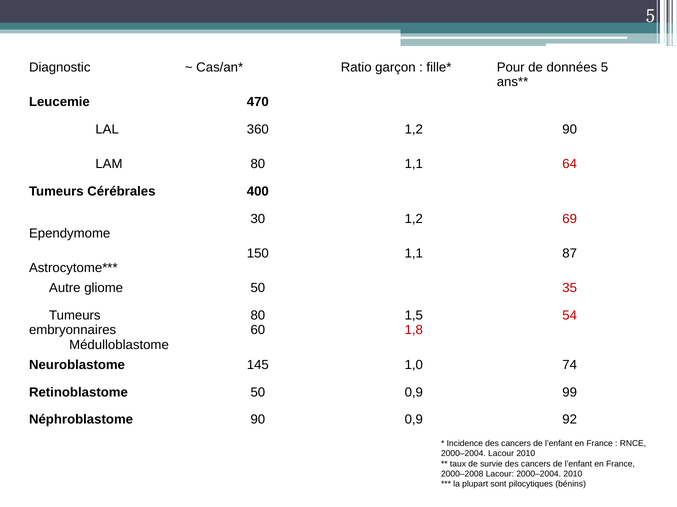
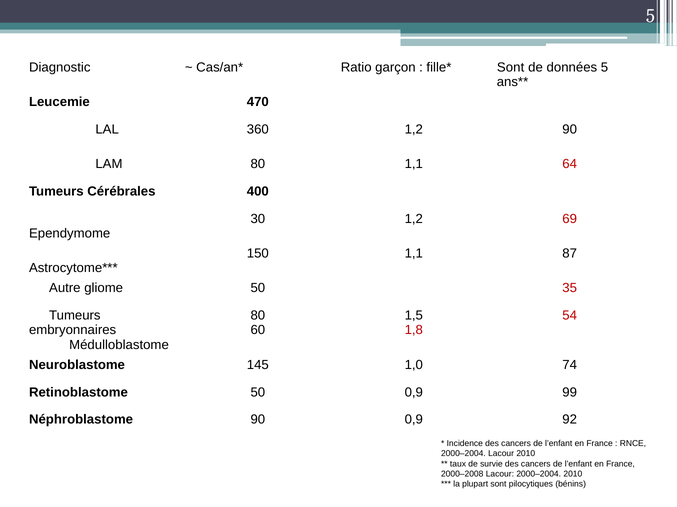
Pour at (511, 67): Pour -> Sont
